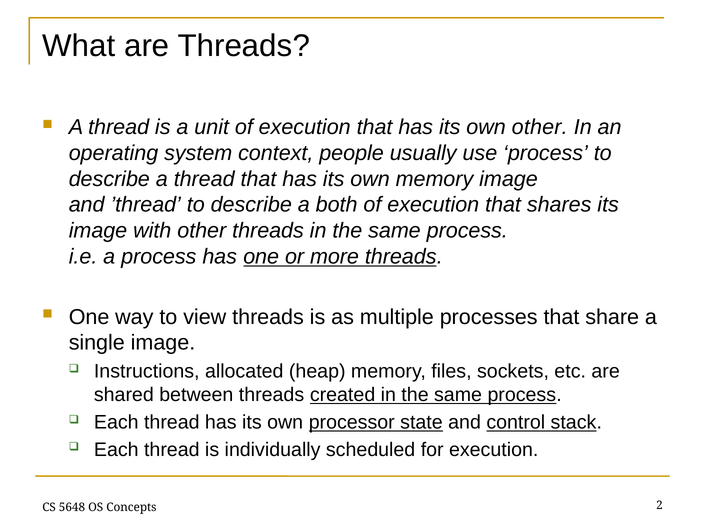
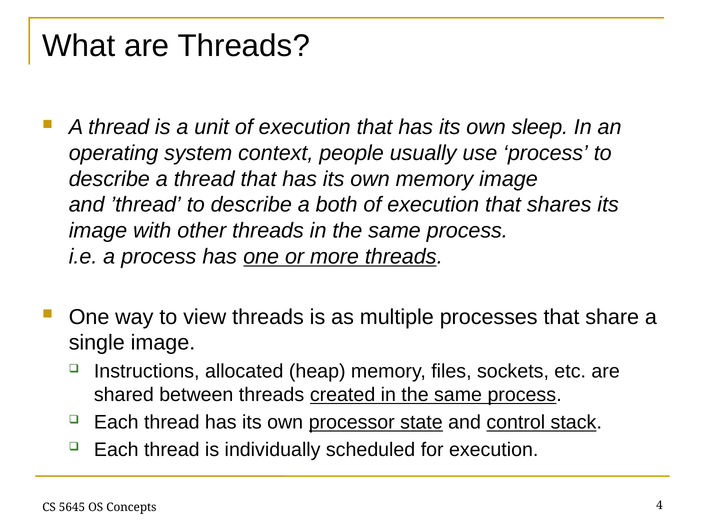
own other: other -> sleep
5648: 5648 -> 5645
2: 2 -> 4
